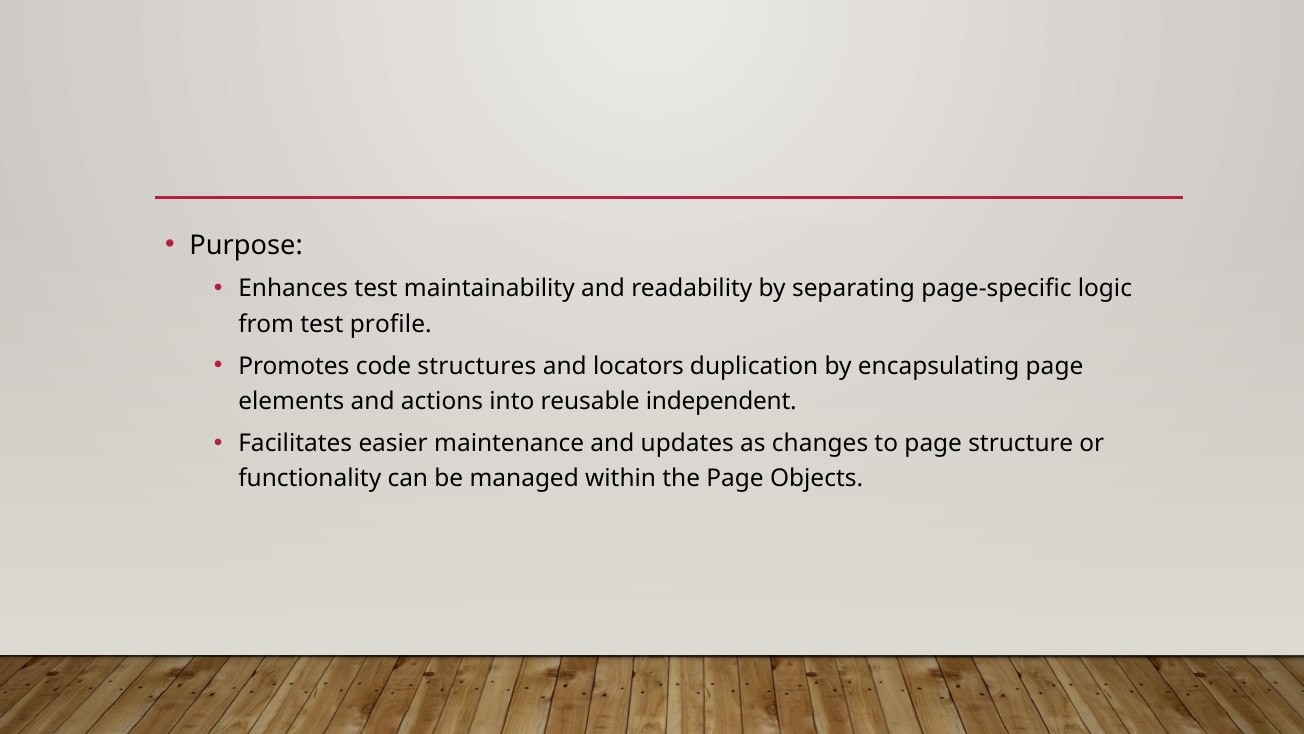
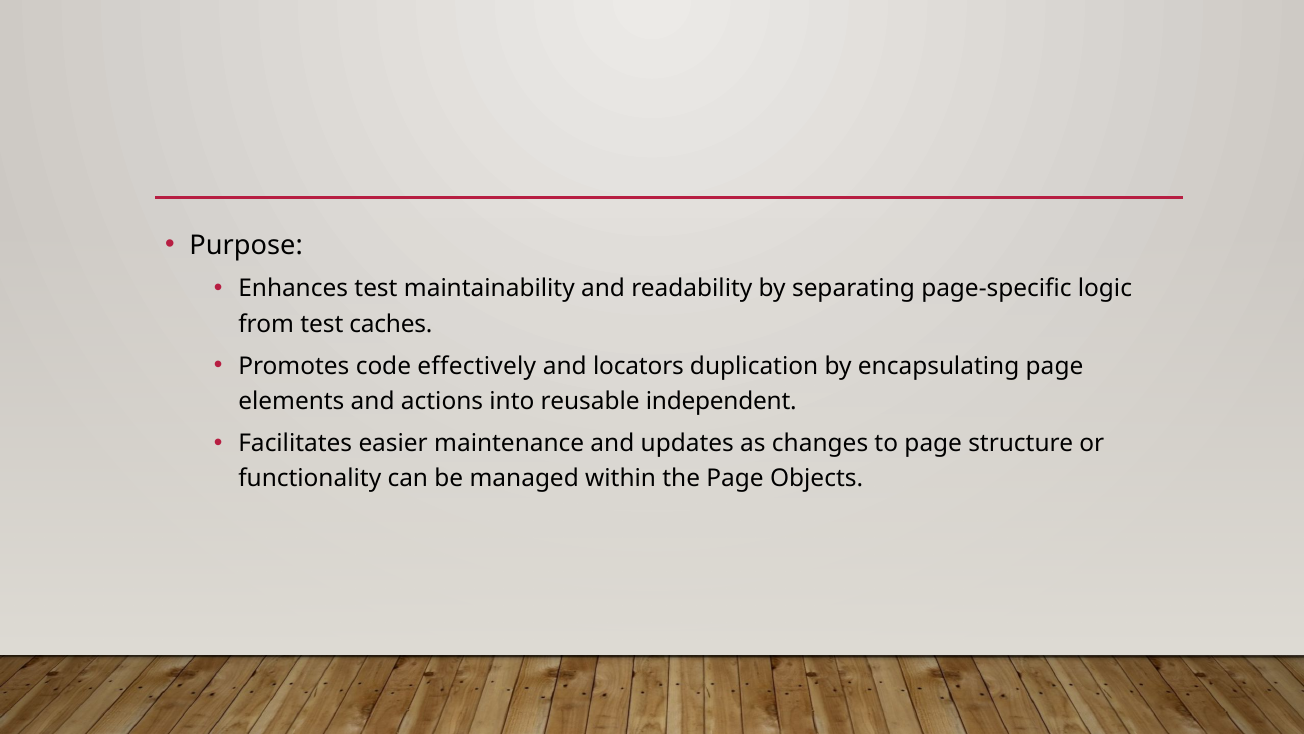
profile: profile -> caches
structures: structures -> effectively
